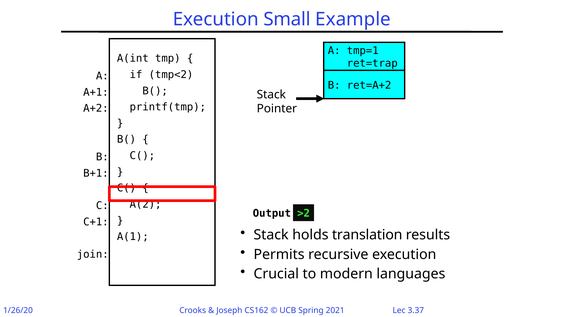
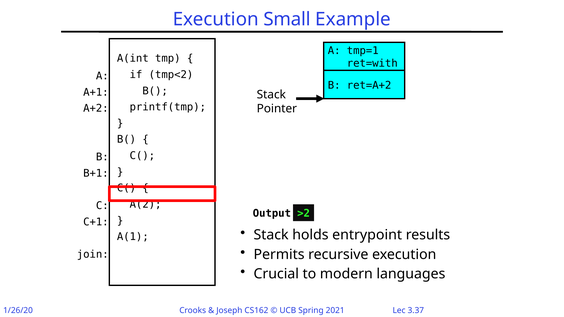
ret=trap: ret=trap -> ret=with
translation: translation -> entrypoint
